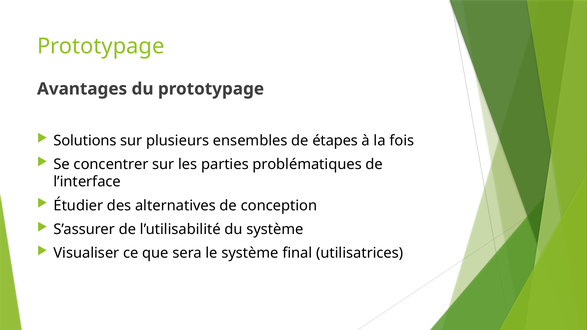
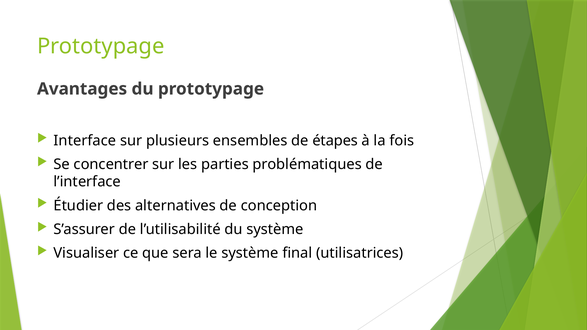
Solutions: Solutions -> Interface
